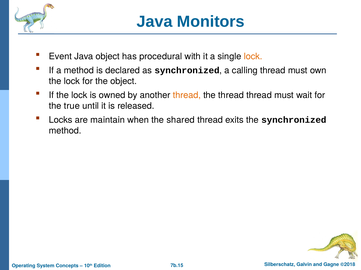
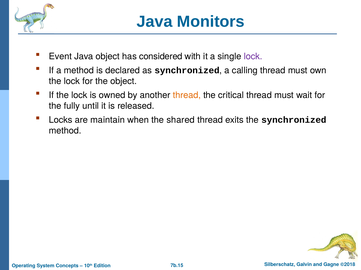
procedural: procedural -> considered
lock at (253, 57) colour: orange -> purple
the thread: thread -> critical
true: true -> fully
